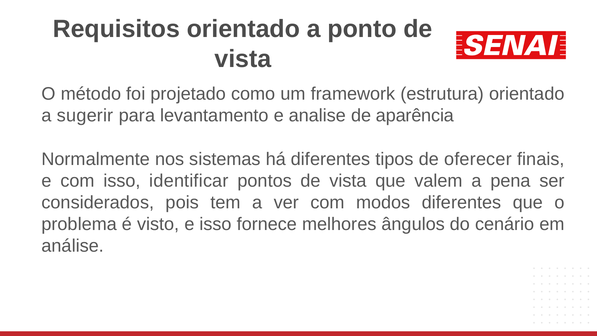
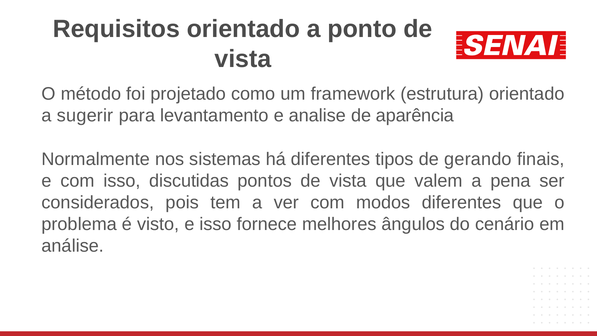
oferecer: oferecer -> gerando
identificar: identificar -> discutidas
